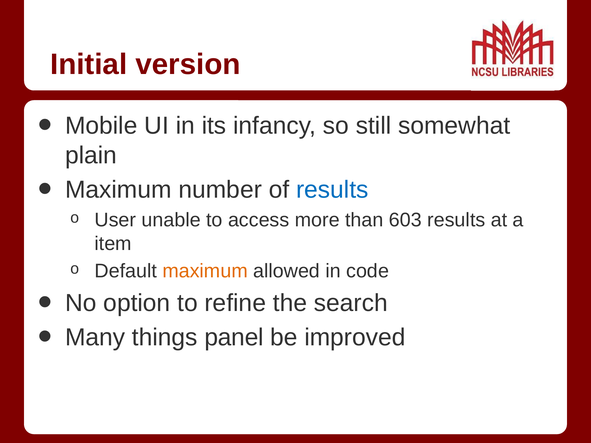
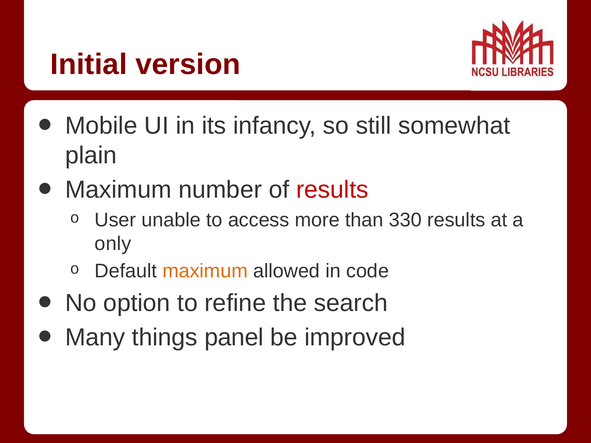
results at (332, 190) colour: blue -> red
603: 603 -> 330
item: item -> only
